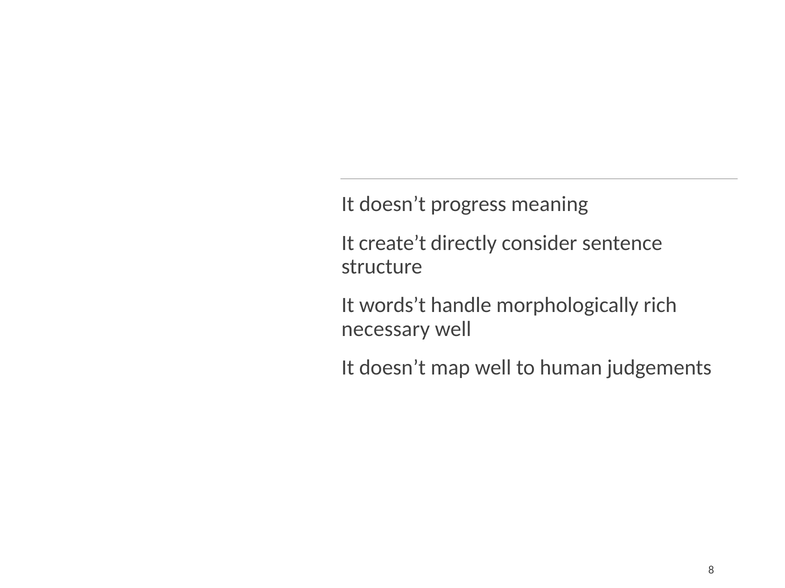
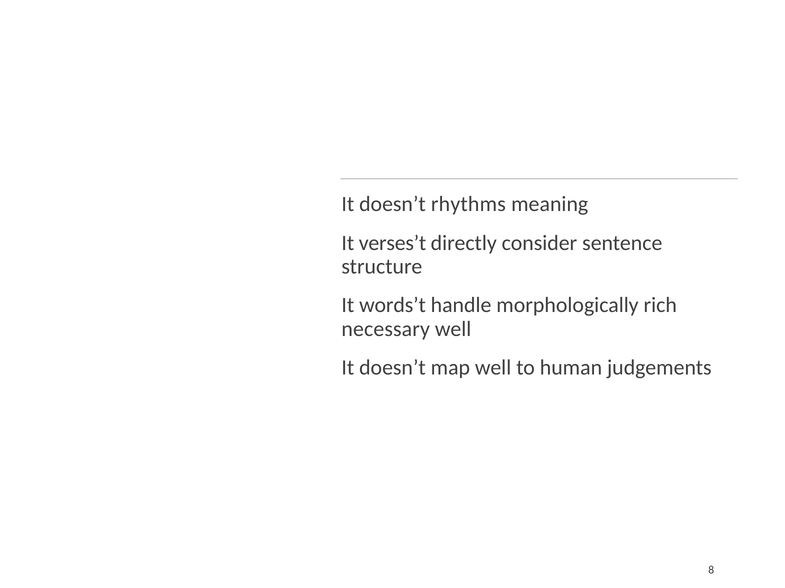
progress: progress -> rhythms
create’t: create’t -> verses’t
